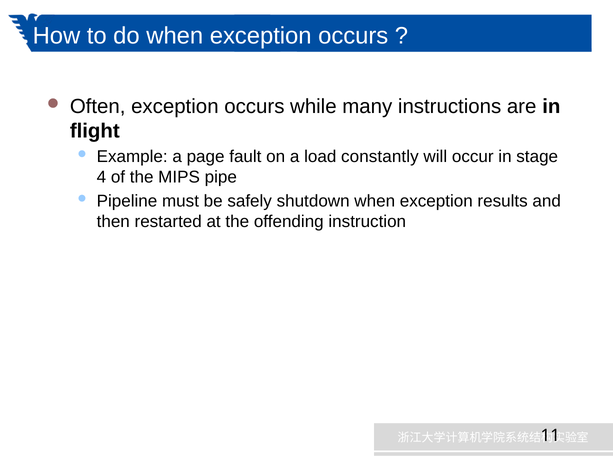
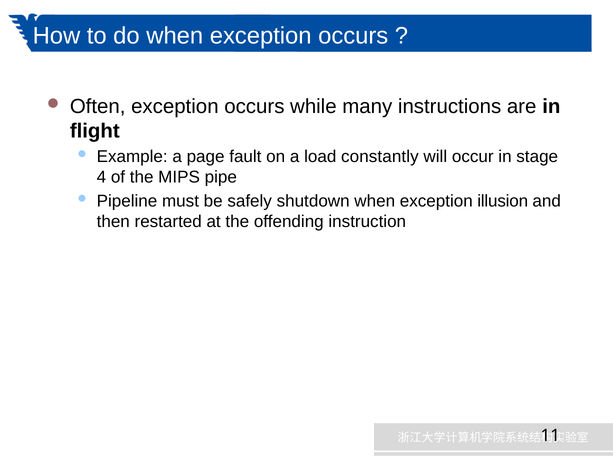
results: results -> illusion
